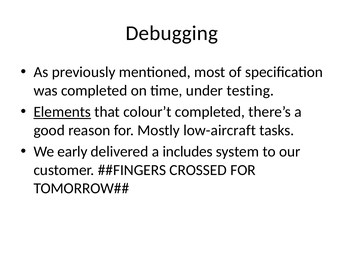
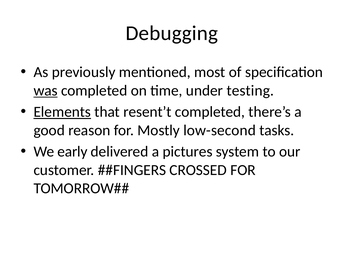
was underline: none -> present
colour’t: colour’t -> resent’t
low-aircraft: low-aircraft -> low-second
includes: includes -> pictures
